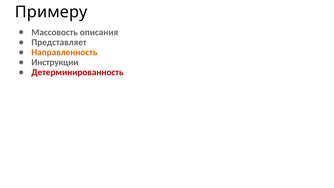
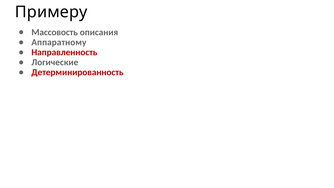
Представляет: Представляет -> Аппаратному
Направленность colour: orange -> red
Инструкции: Инструкции -> Логические
